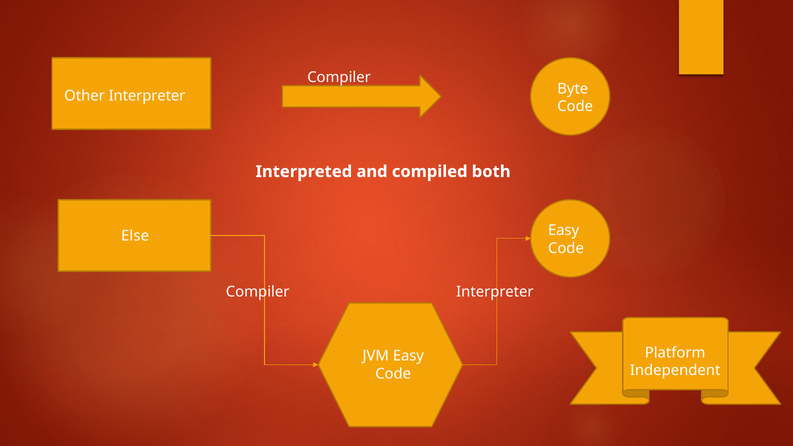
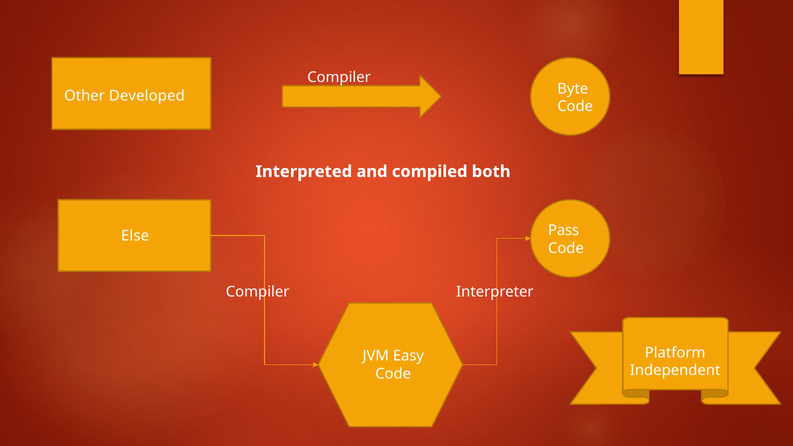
Other Interpreter: Interpreter -> Developed
Easy at (564, 231): Easy -> Pass
